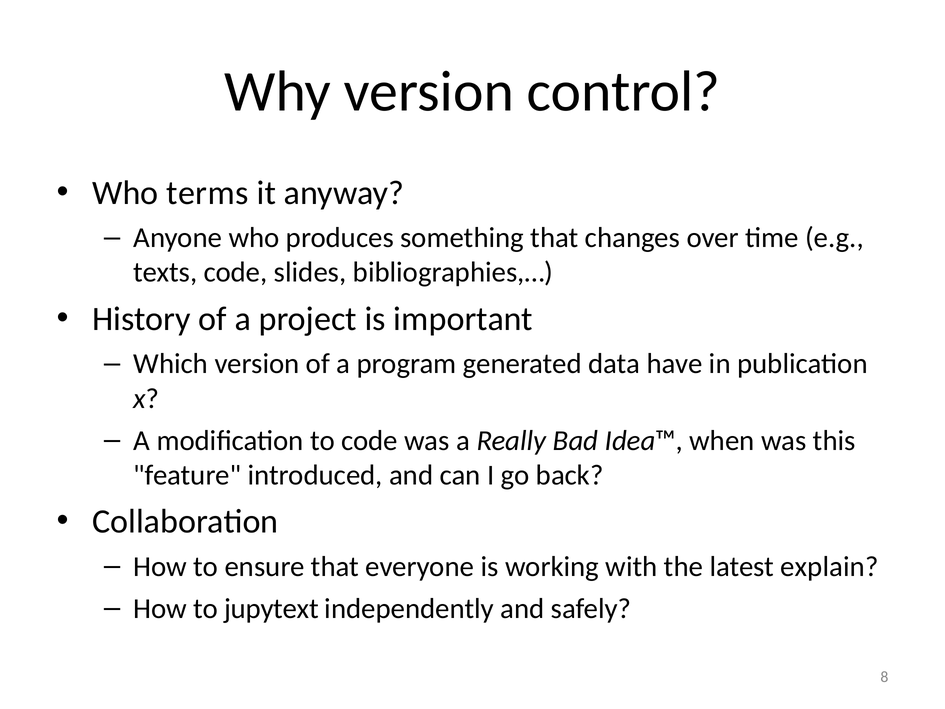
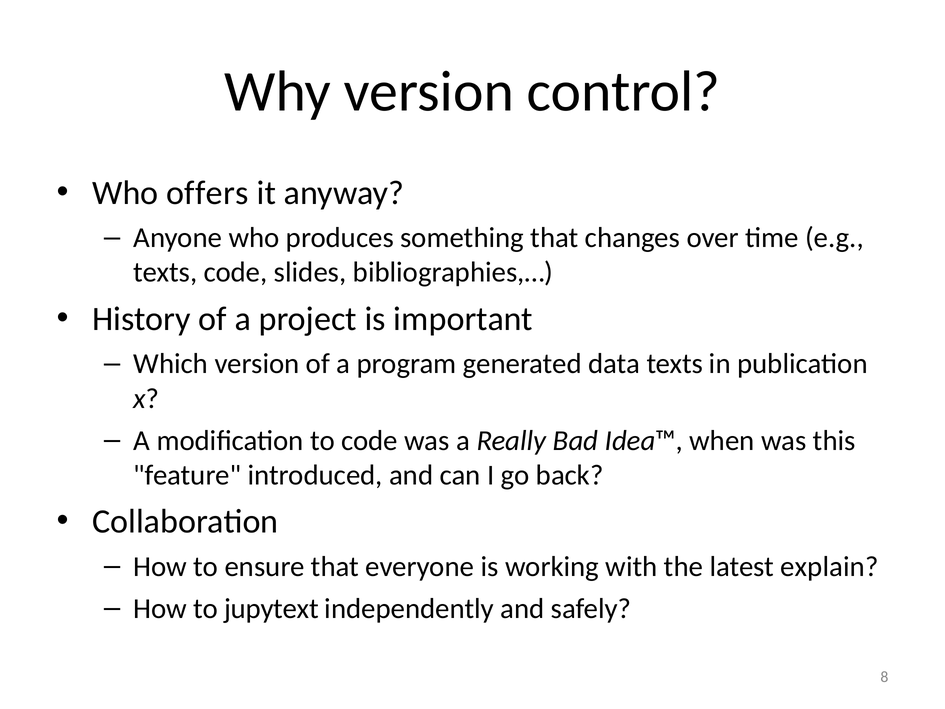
terms: terms -> offers
data have: have -> texts
